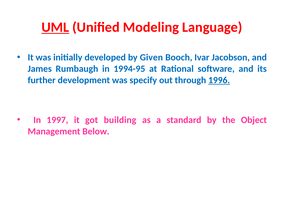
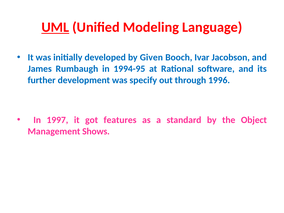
1996 underline: present -> none
building: building -> features
Below: Below -> Shows
